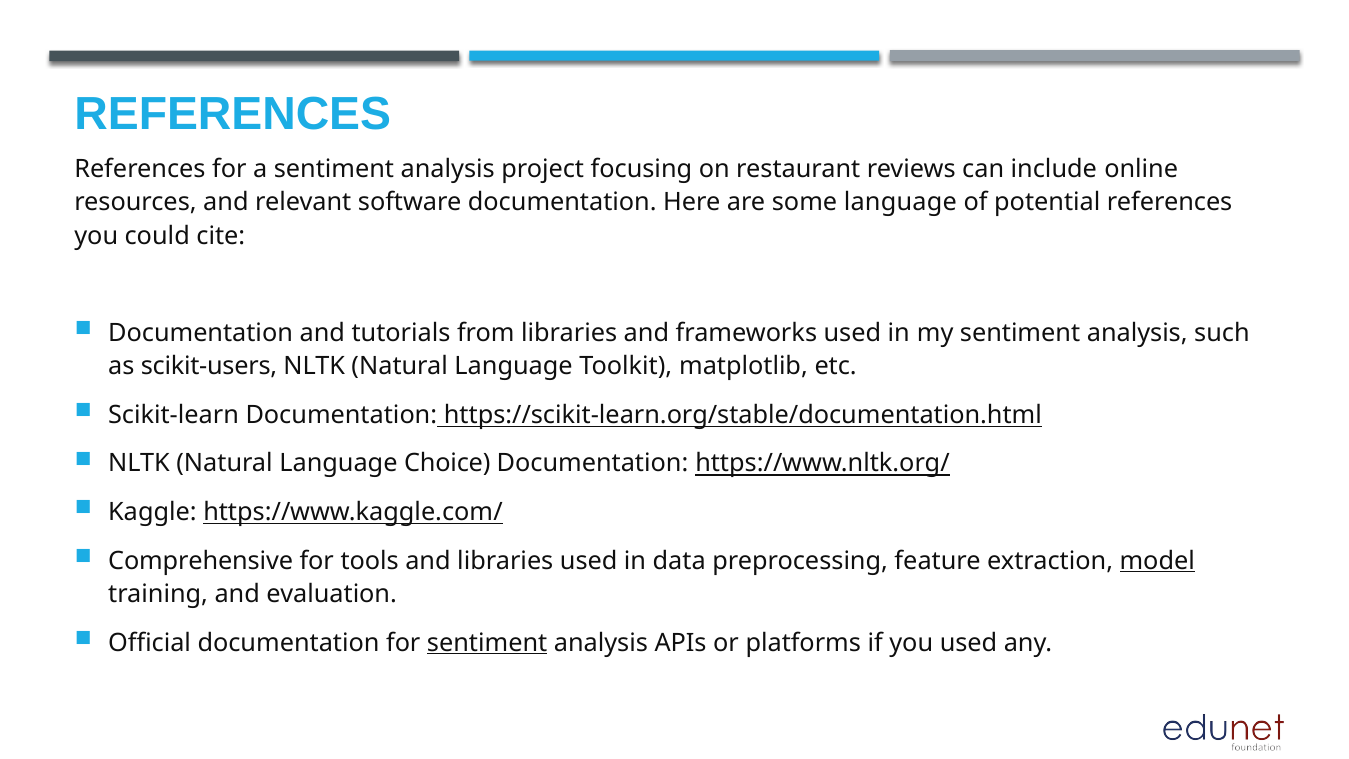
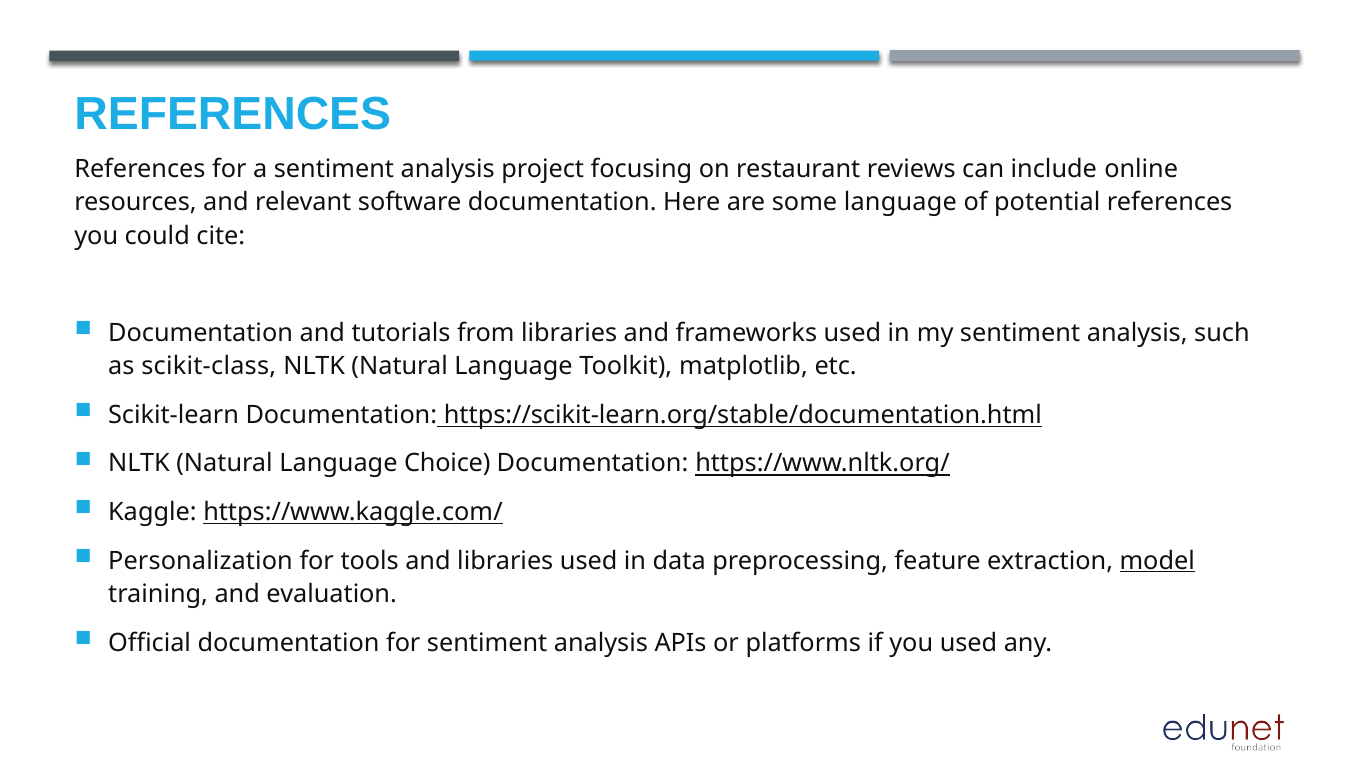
scikit-users: scikit-users -> scikit-class
Comprehensive: Comprehensive -> Personalization
sentiment at (487, 643) underline: present -> none
